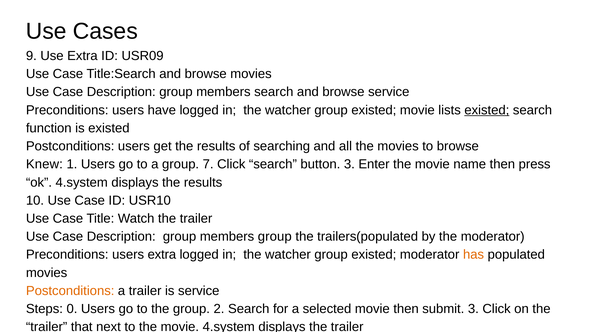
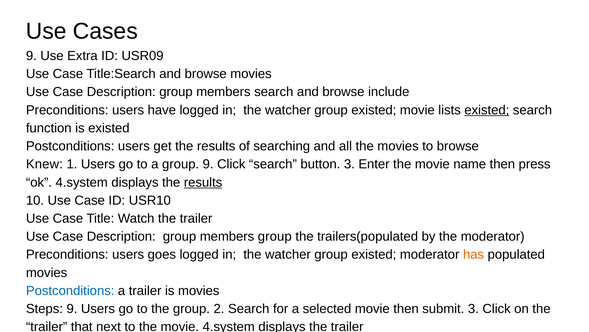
browse service: service -> include
group 7: 7 -> 9
results at (203, 182) underline: none -> present
users extra: extra -> goes
Postconditions at (70, 290) colour: orange -> blue
is service: service -> movies
Steps 0: 0 -> 9
